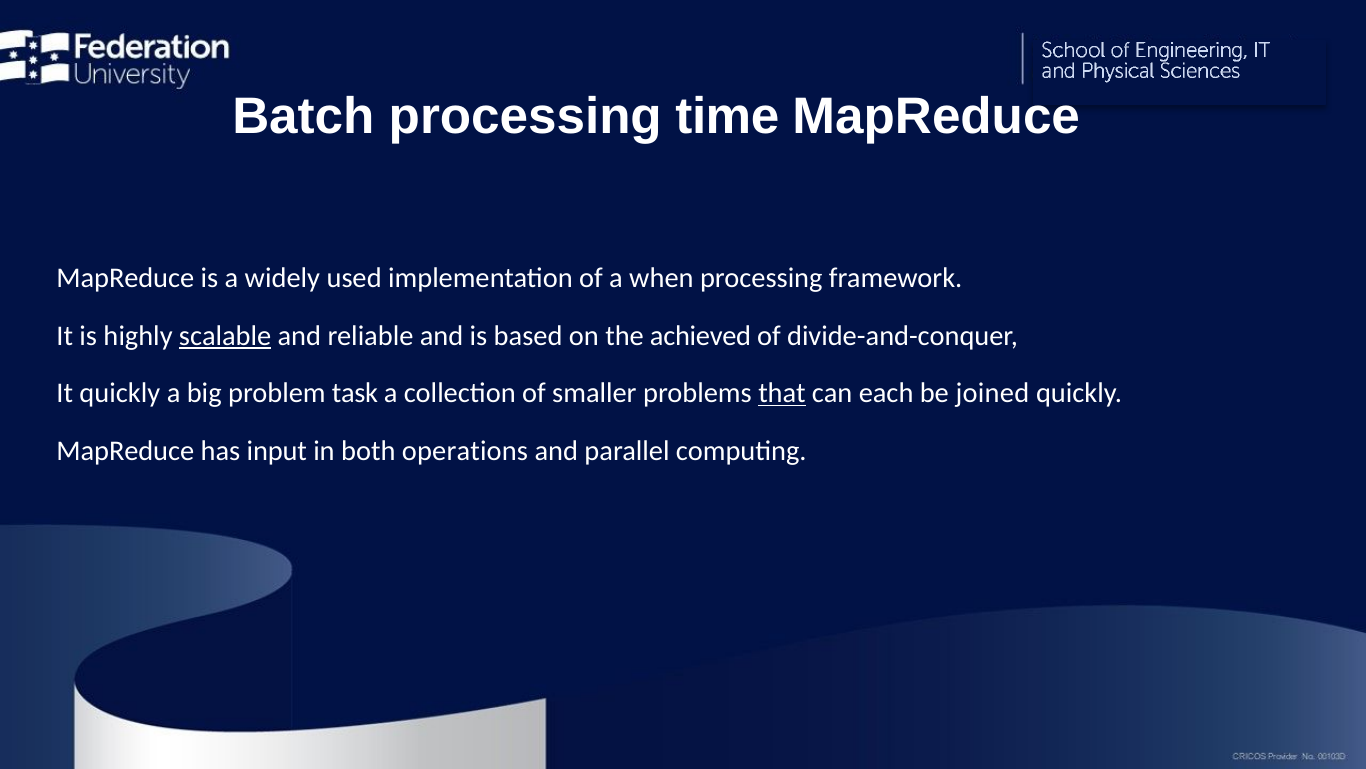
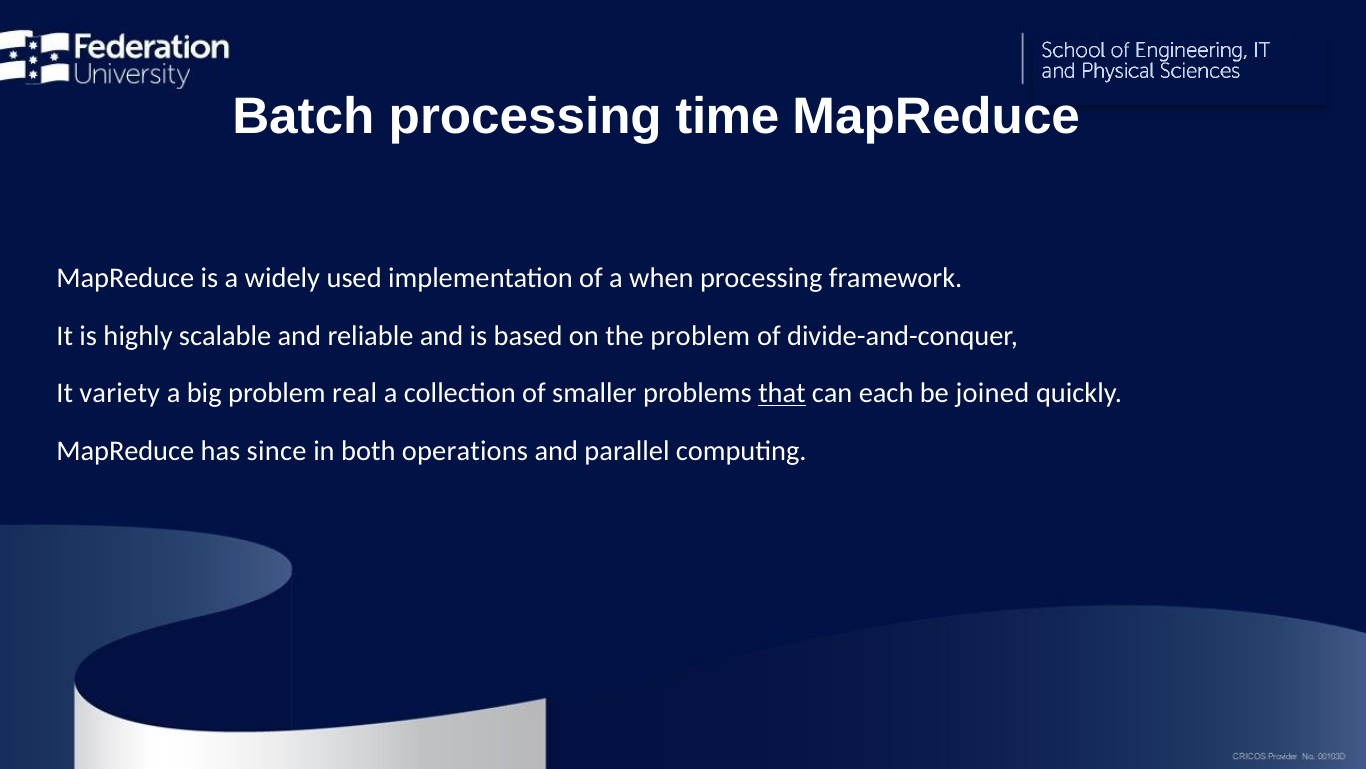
scalable underline: present -> none
the achieved: achieved -> problem
It quickly: quickly -> variety
task: task -> real
input: input -> since
